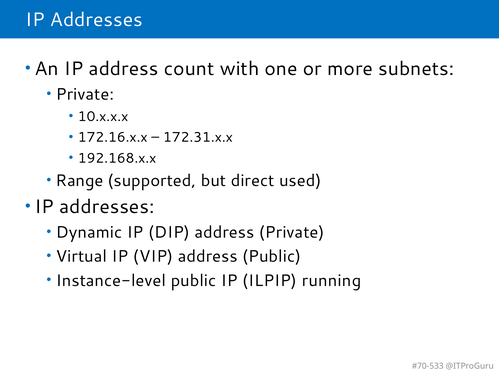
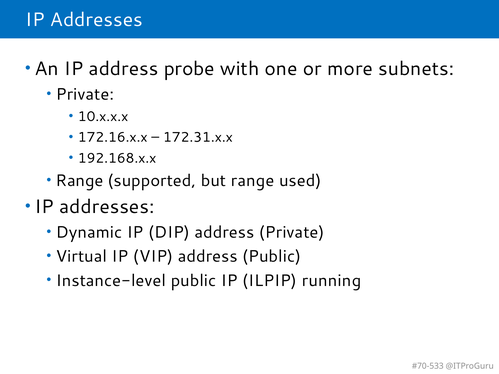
count: count -> probe
but direct: direct -> range
